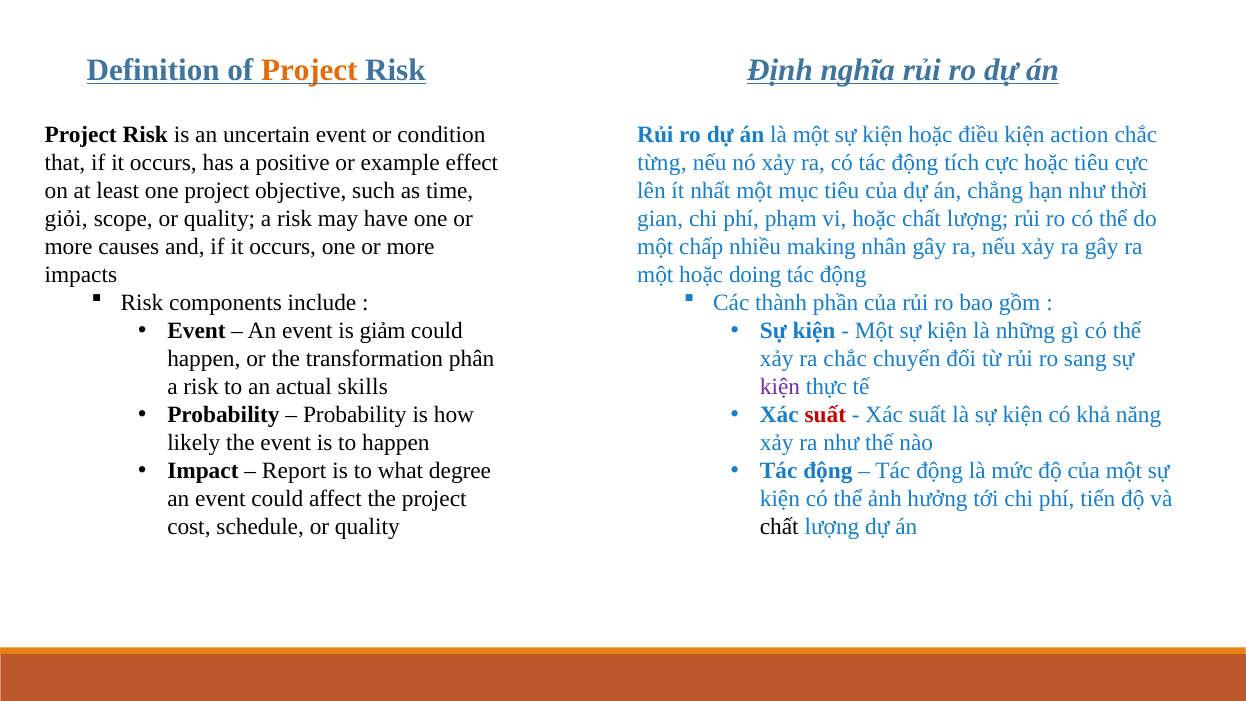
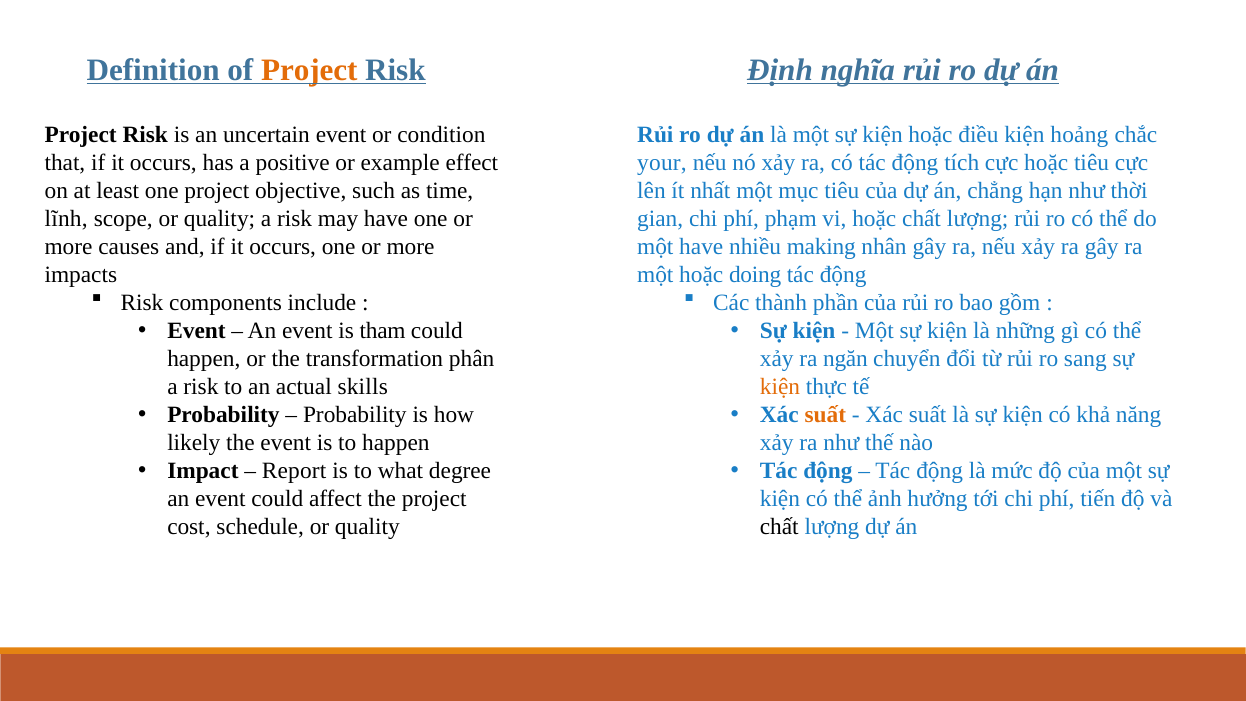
action: action -> hoảng
từng: từng -> your
giỏi: giỏi -> lĩnh
một chấp: chấp -> have
giảm: giảm -> tham
ra chắc: chắc -> ngăn
kiện at (780, 387) colour: purple -> orange
suất at (825, 415) colour: red -> orange
